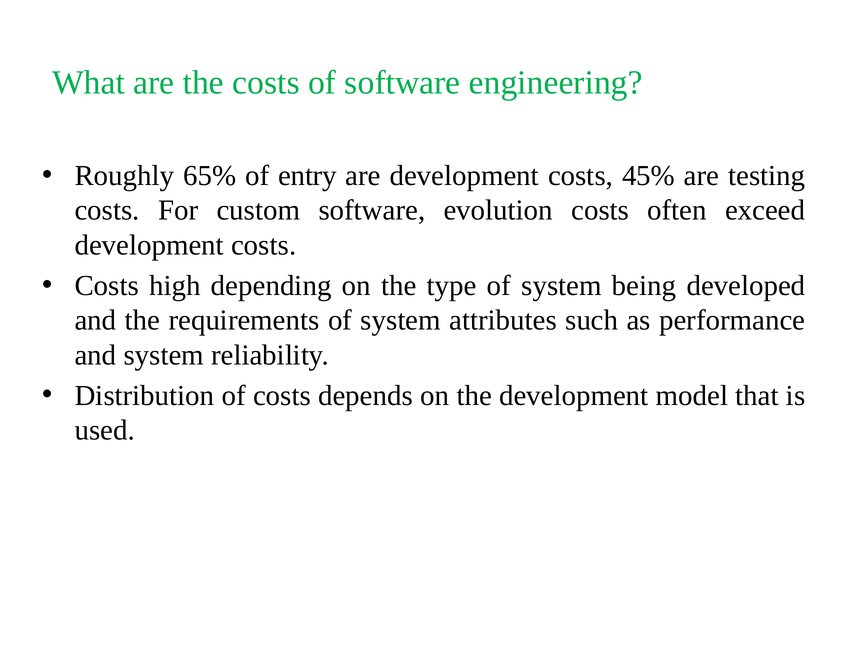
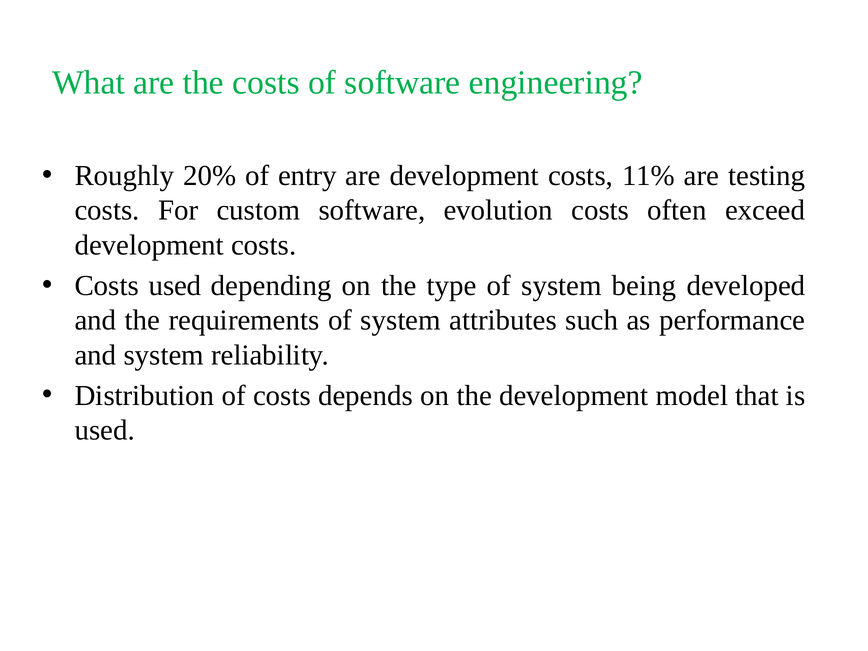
65%: 65% -> 20%
45%: 45% -> 11%
Costs high: high -> used
